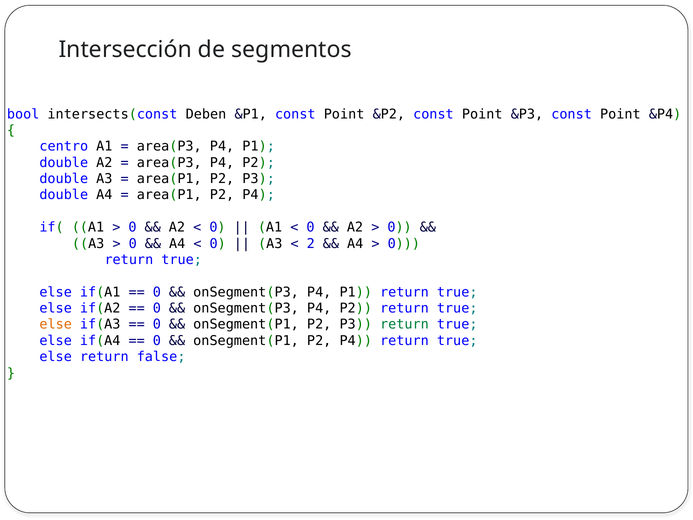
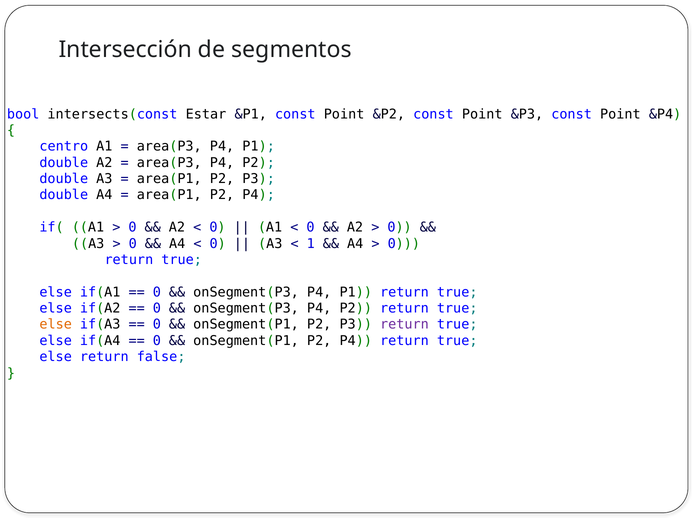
Deben: Deben -> Estar
2: 2 -> 1
return at (404, 324) colour: green -> purple
